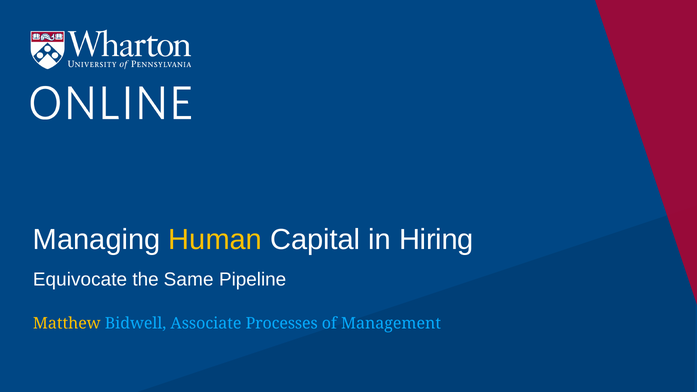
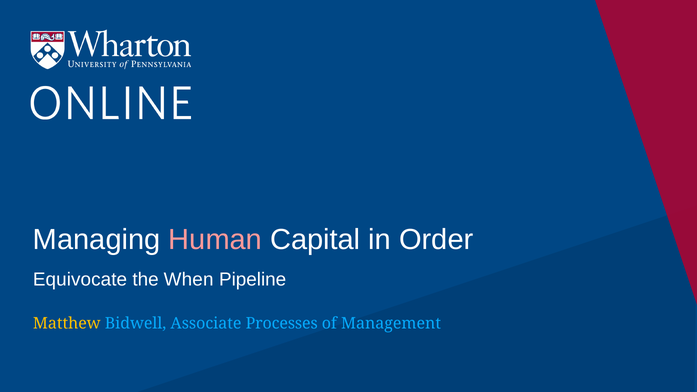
Human colour: yellow -> pink
Hiring: Hiring -> Order
Same: Same -> When
